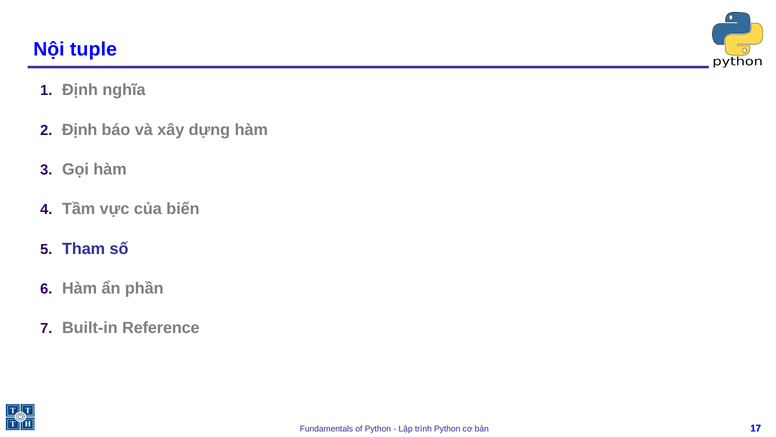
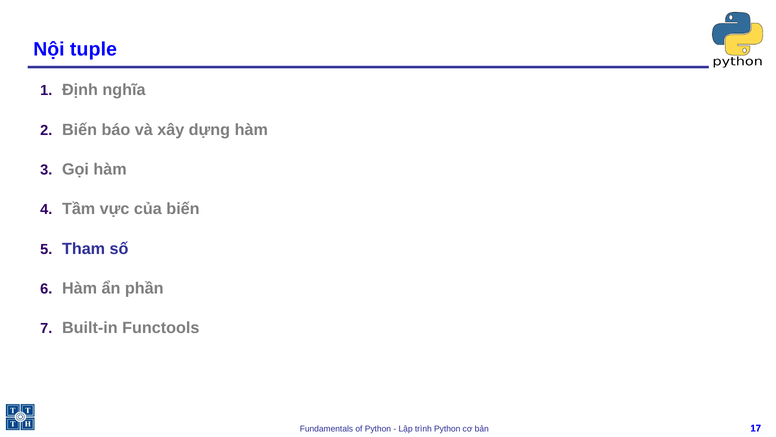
Định at (80, 130): Định -> Biến
Reference: Reference -> Functools
